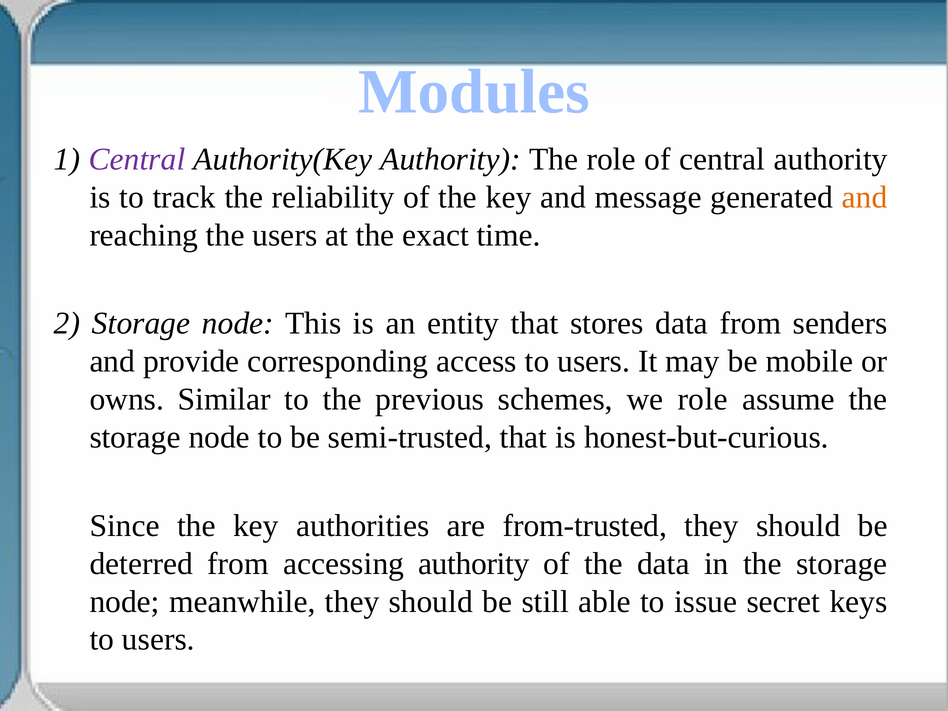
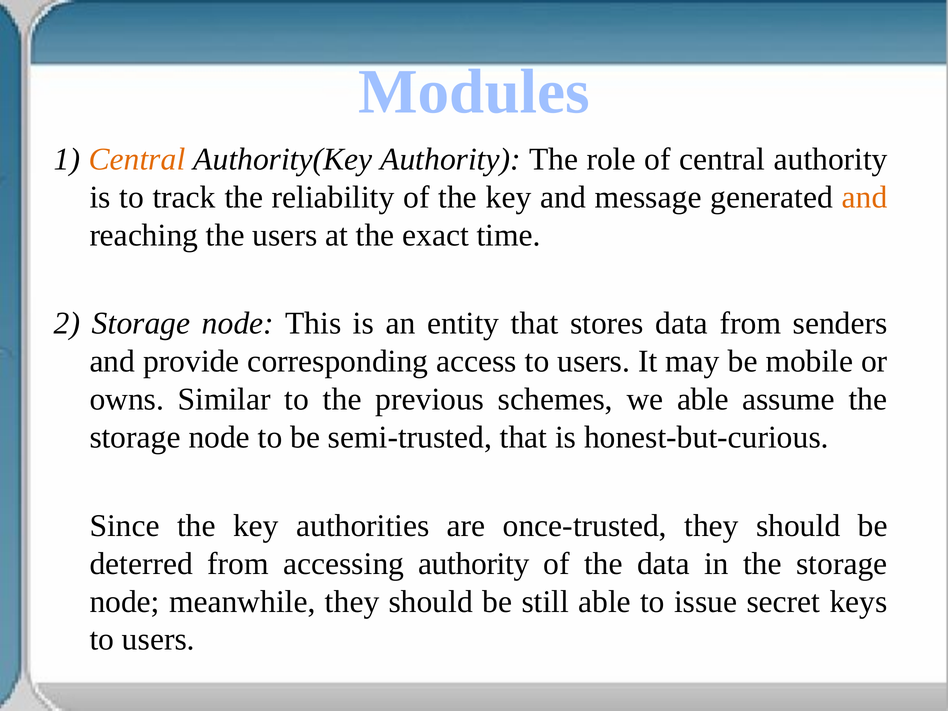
Central at (137, 159) colour: purple -> orange
we role: role -> able
from-trusted: from-trusted -> once-trusted
